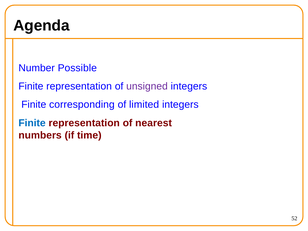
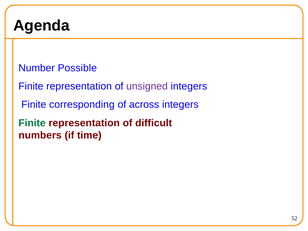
limited: limited -> across
Finite at (32, 123) colour: blue -> green
nearest: nearest -> difficult
